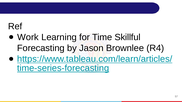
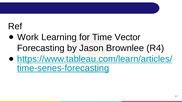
Skillful: Skillful -> Vector
